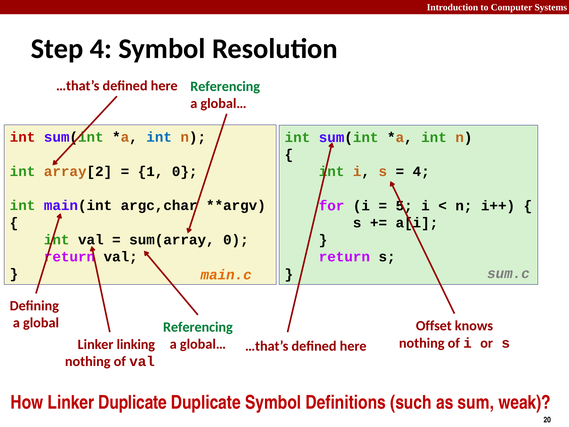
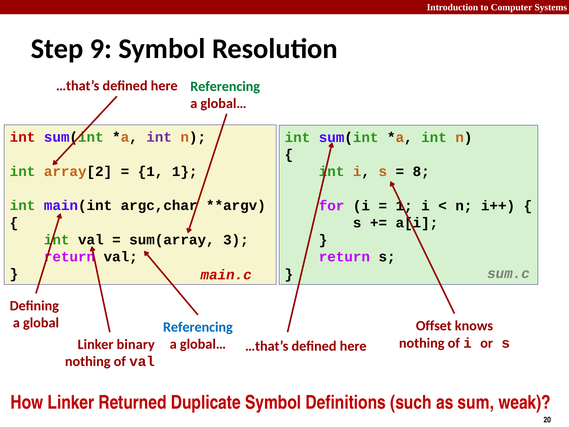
Step 4: 4 -> 9
int at (159, 137) colour: blue -> purple
1 0: 0 -> 1
4 at (421, 171): 4 -> 8
5 at (404, 206): 5 -> 1
sum(array 0: 0 -> 3
main.c colour: orange -> red
Referencing at (198, 327) colour: green -> blue
linking: linking -> binary
Linker Duplicate: Duplicate -> Returned
